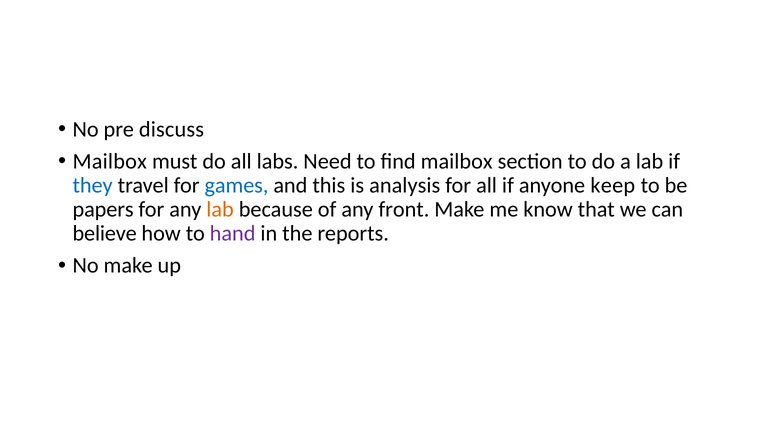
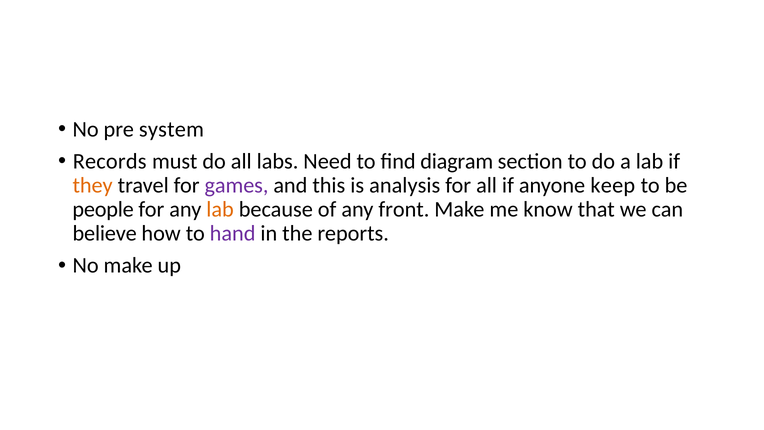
discuss: discuss -> system
Mailbox at (110, 161): Mailbox -> Records
find mailbox: mailbox -> diagram
they colour: blue -> orange
games colour: blue -> purple
papers: papers -> people
